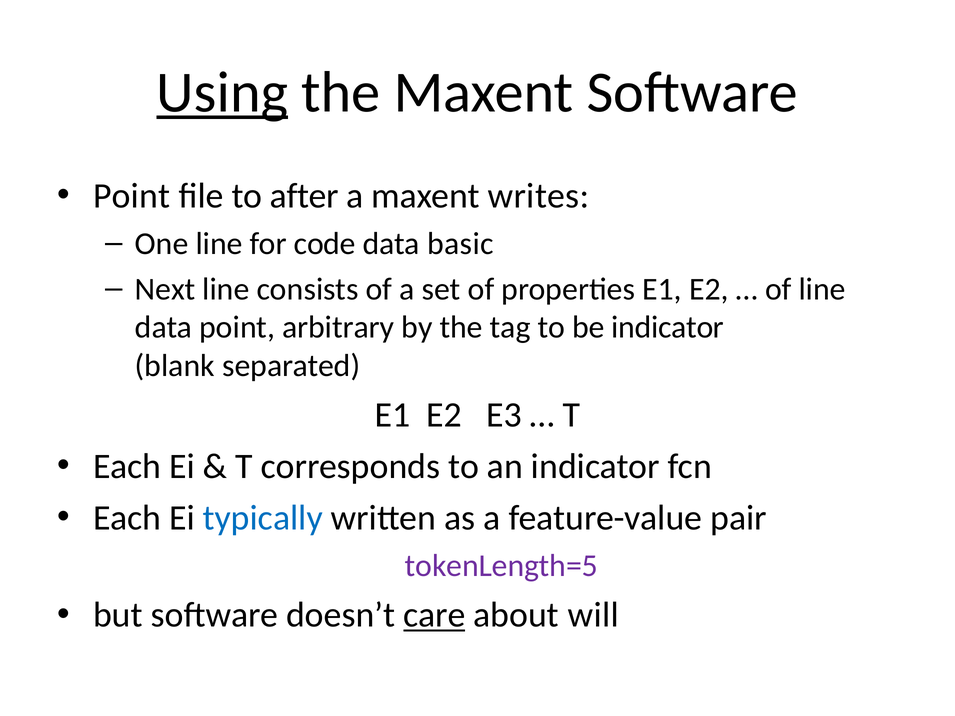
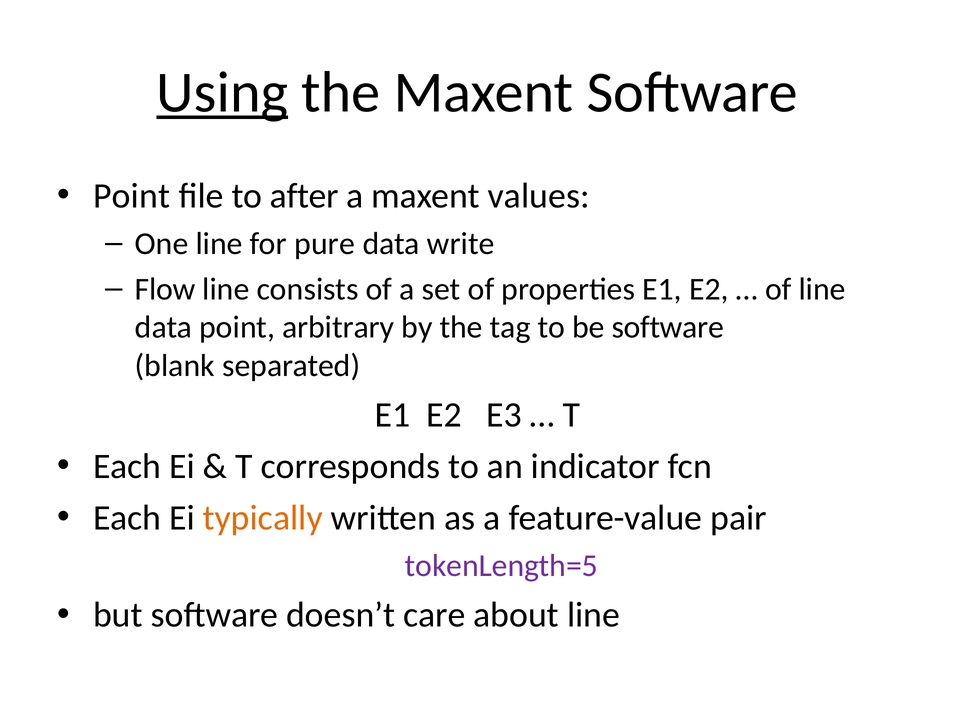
writes: writes -> values
code: code -> pure
basic: basic -> write
Next: Next -> Flow
be indicator: indicator -> software
typically colour: blue -> orange
care underline: present -> none
about will: will -> line
